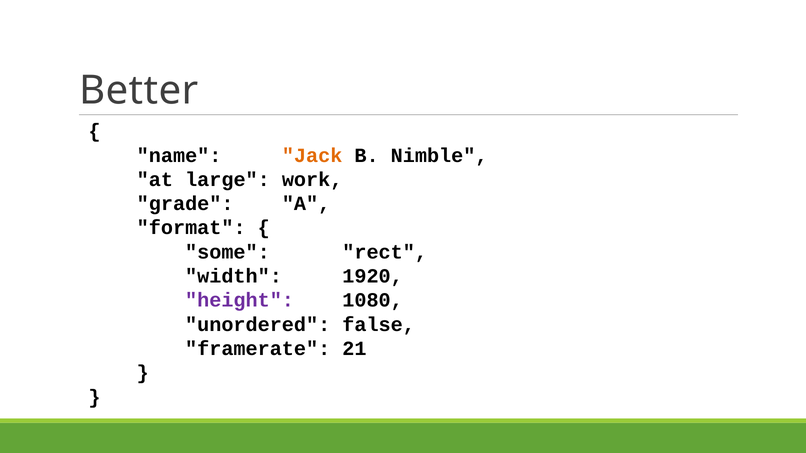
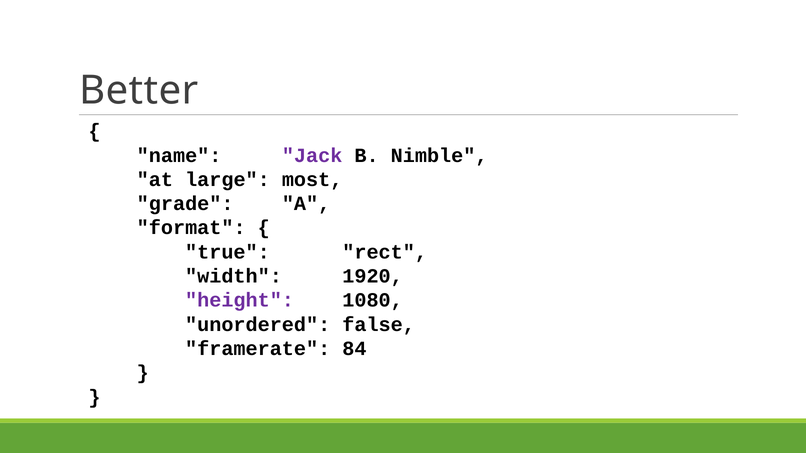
Jack colour: orange -> purple
work: work -> most
some: some -> true
21: 21 -> 84
